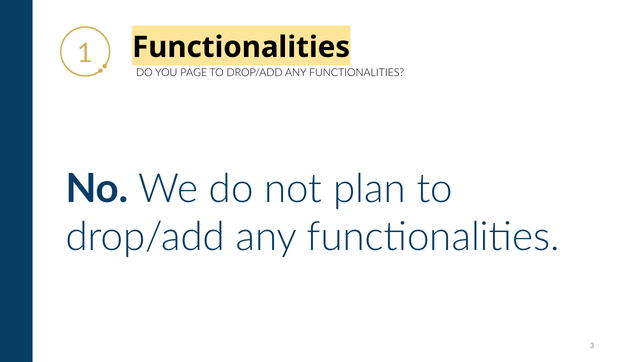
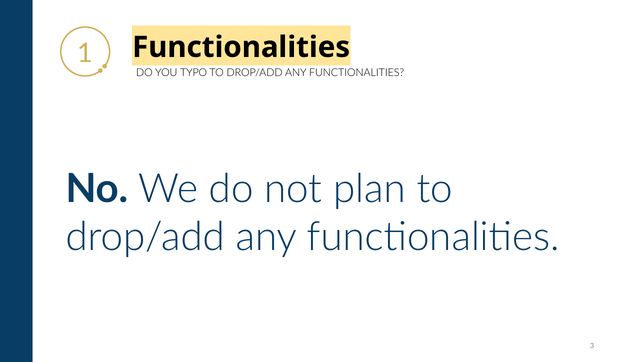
PAGE: PAGE -> TYPO
